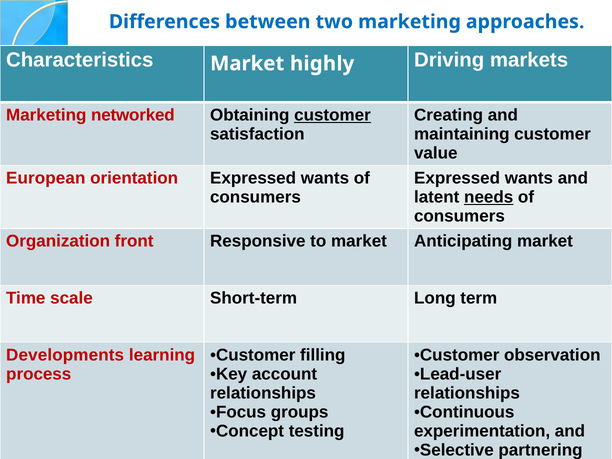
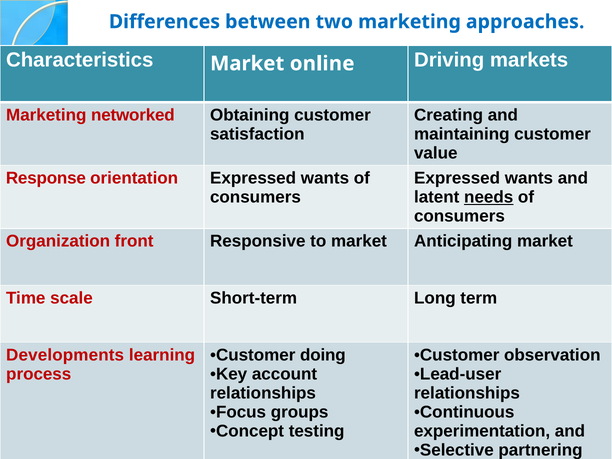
highly: highly -> online
customer at (332, 115) underline: present -> none
European: European -> Response
filling: filling -> doing
